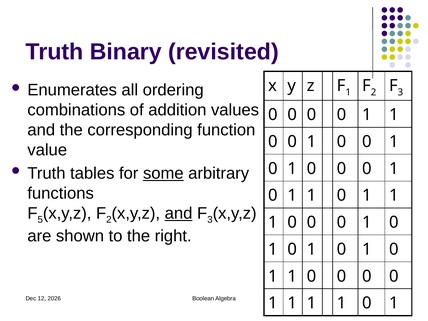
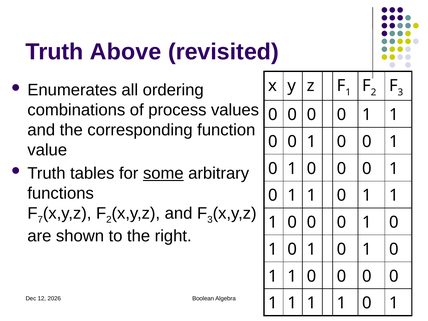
Binary: Binary -> Above
addition: addition -> process
5: 5 -> 7
and at (179, 213) underline: present -> none
